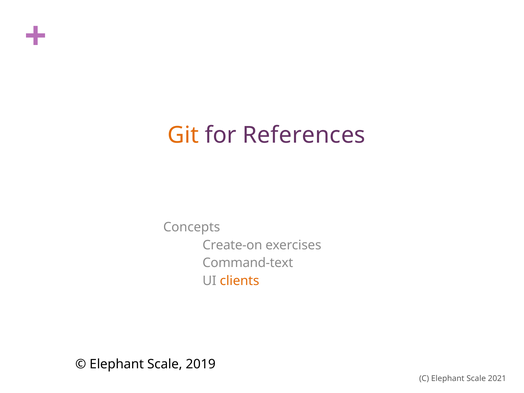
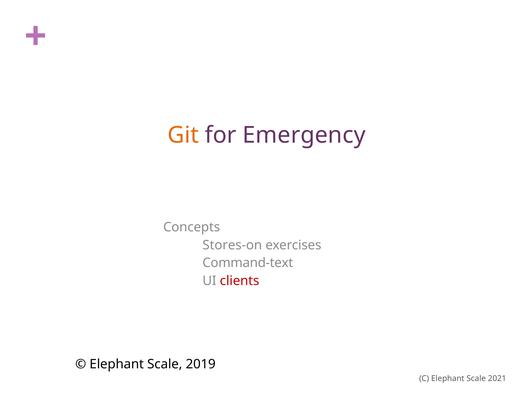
References: References -> Emergency
Create-on: Create-on -> Stores-on
clients colour: orange -> red
